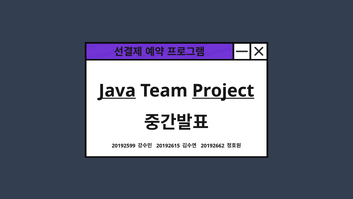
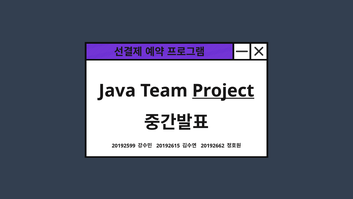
Java underline: present -> none
